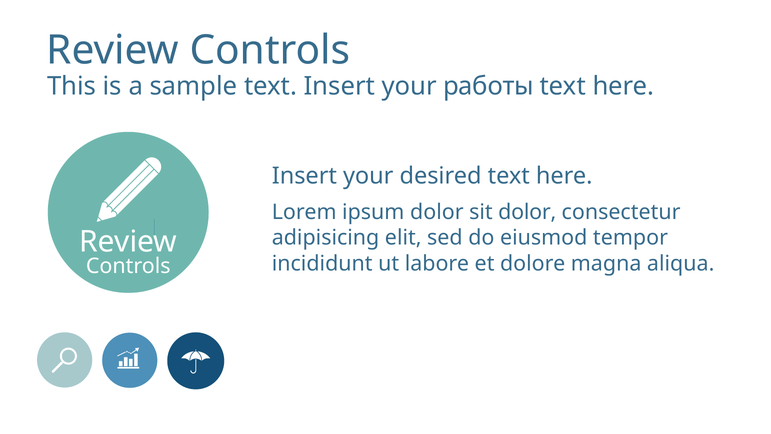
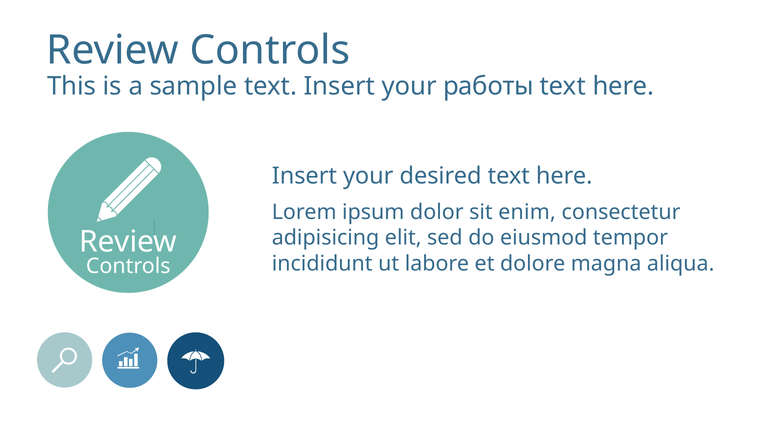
sit dolor: dolor -> enim
